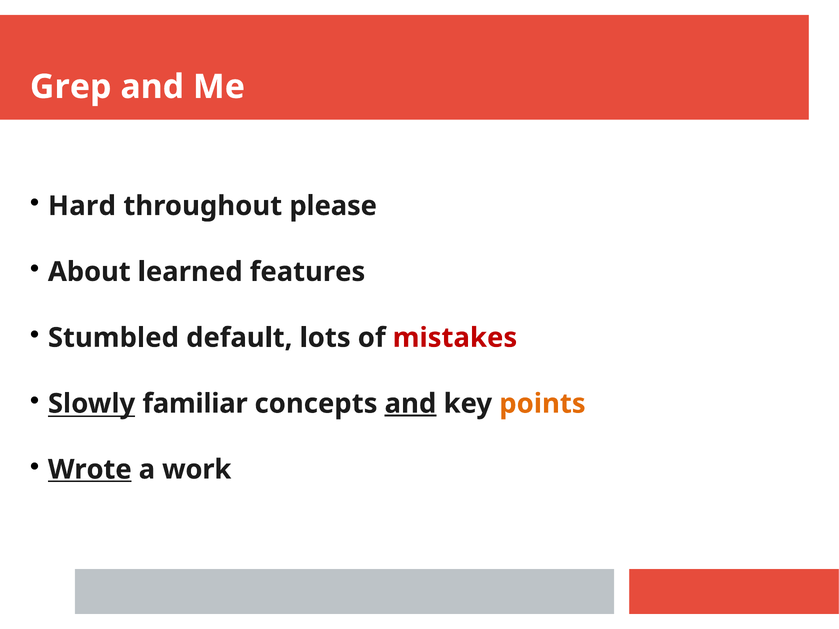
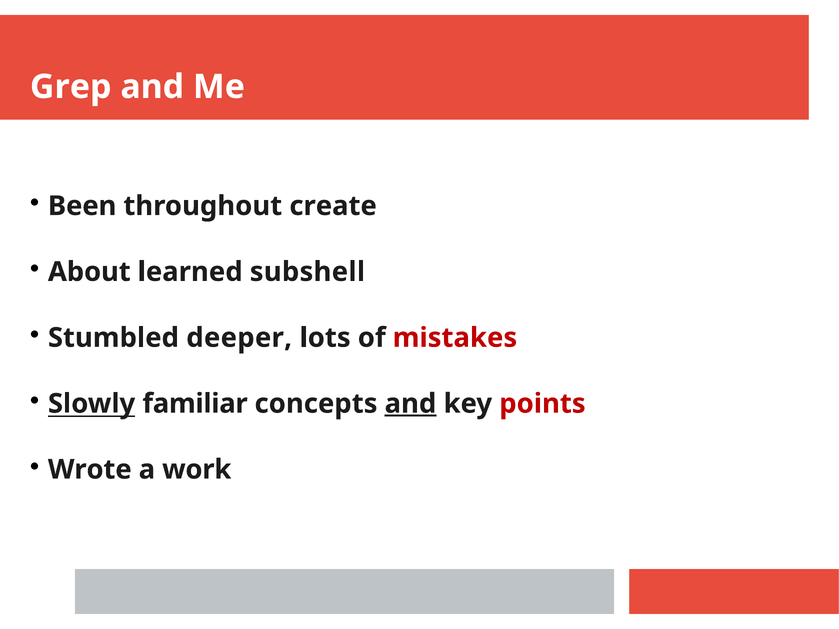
Hard: Hard -> Been
please: please -> create
features: features -> subshell
default: default -> deeper
points colour: orange -> red
Wrote underline: present -> none
